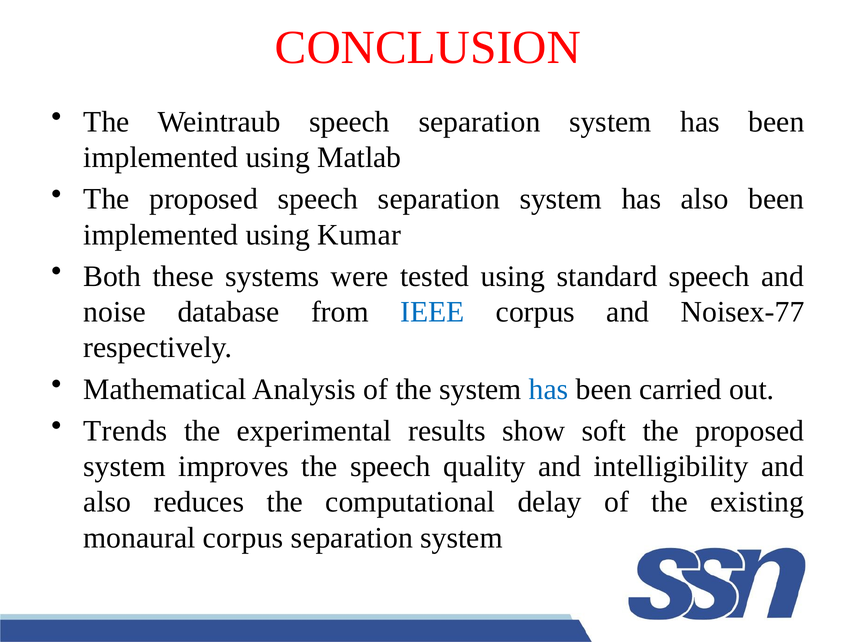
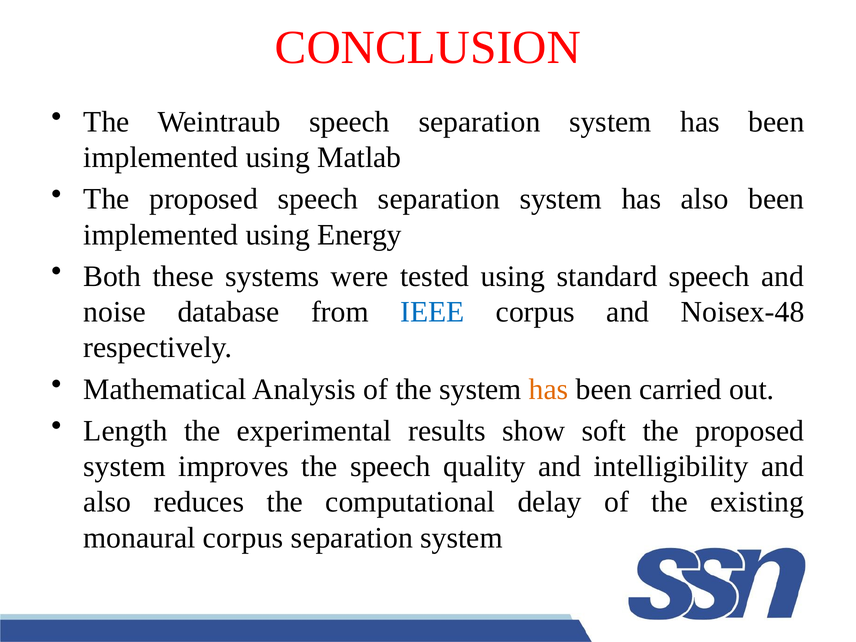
Kumar: Kumar -> Energy
Noisex-77: Noisex-77 -> Noisex-48
has at (549, 389) colour: blue -> orange
Trends: Trends -> Length
